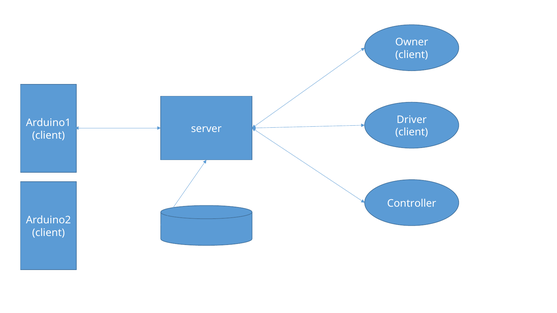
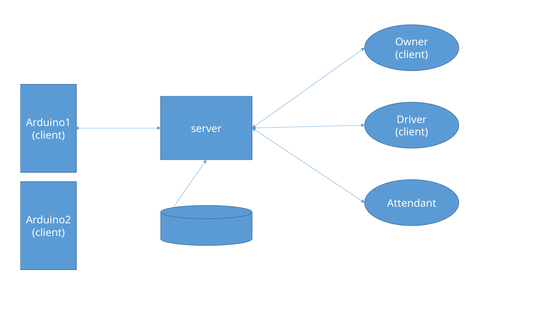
Controller: Controller -> Attendant
